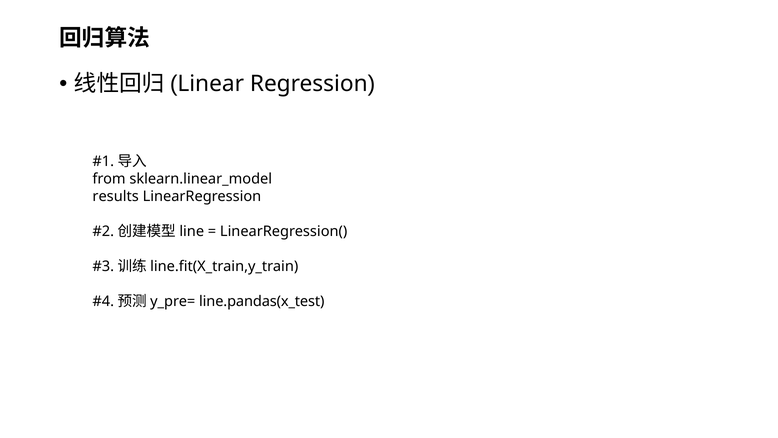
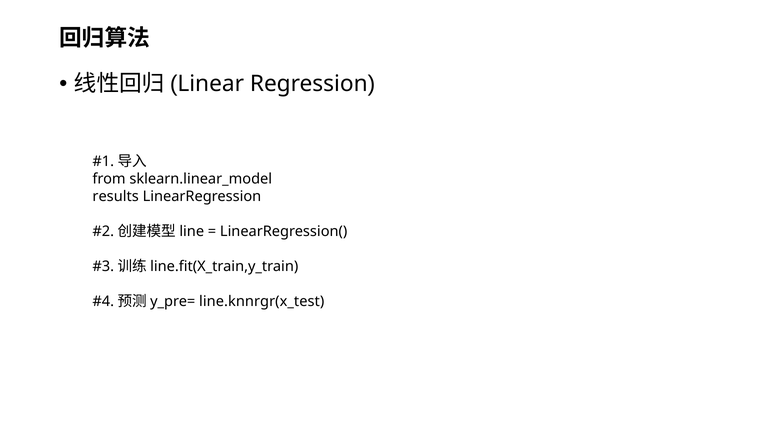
line.pandas(x_test: line.pandas(x_test -> line.knnrgr(x_test
